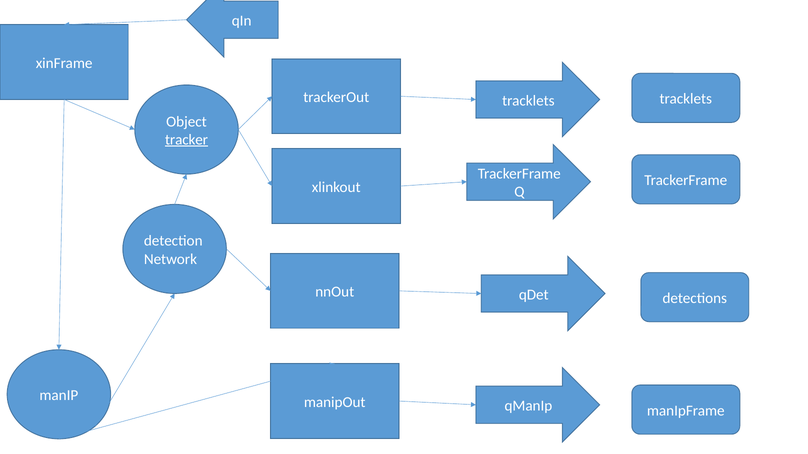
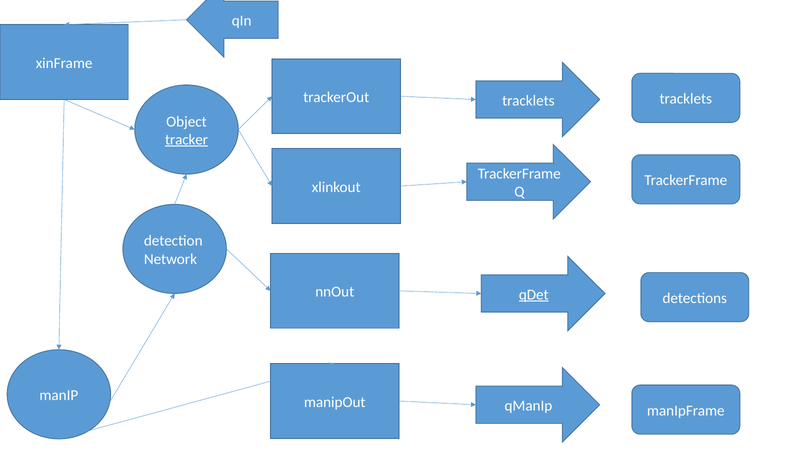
qDet underline: none -> present
